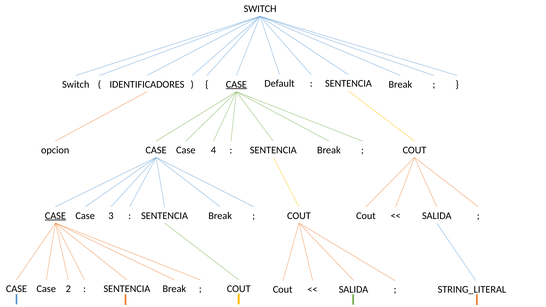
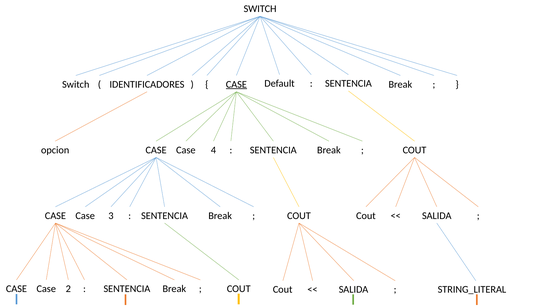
CASE at (55, 216) underline: present -> none
